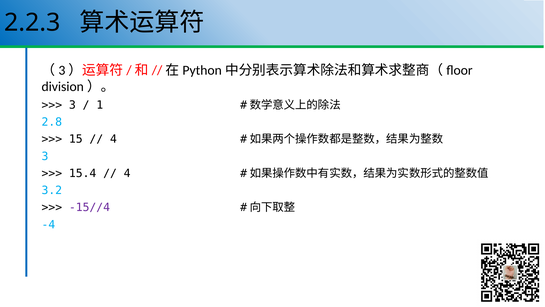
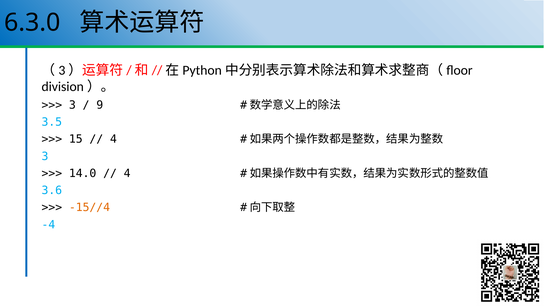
2.2.3: 2.2.3 -> 6.3.0
1: 1 -> 9
2.8: 2.8 -> 3.5
15.4: 15.4 -> 14.0
3.2: 3.2 -> 3.6
-15//4 colour: purple -> orange
